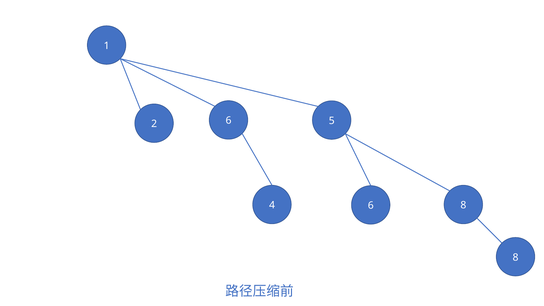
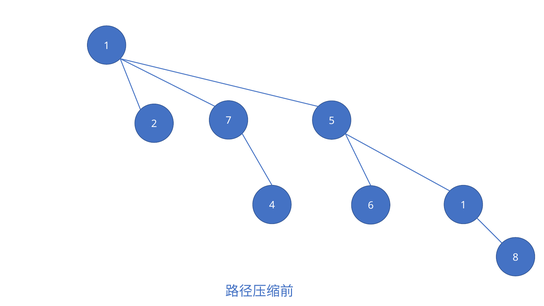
2 6: 6 -> 7
6 8: 8 -> 1
